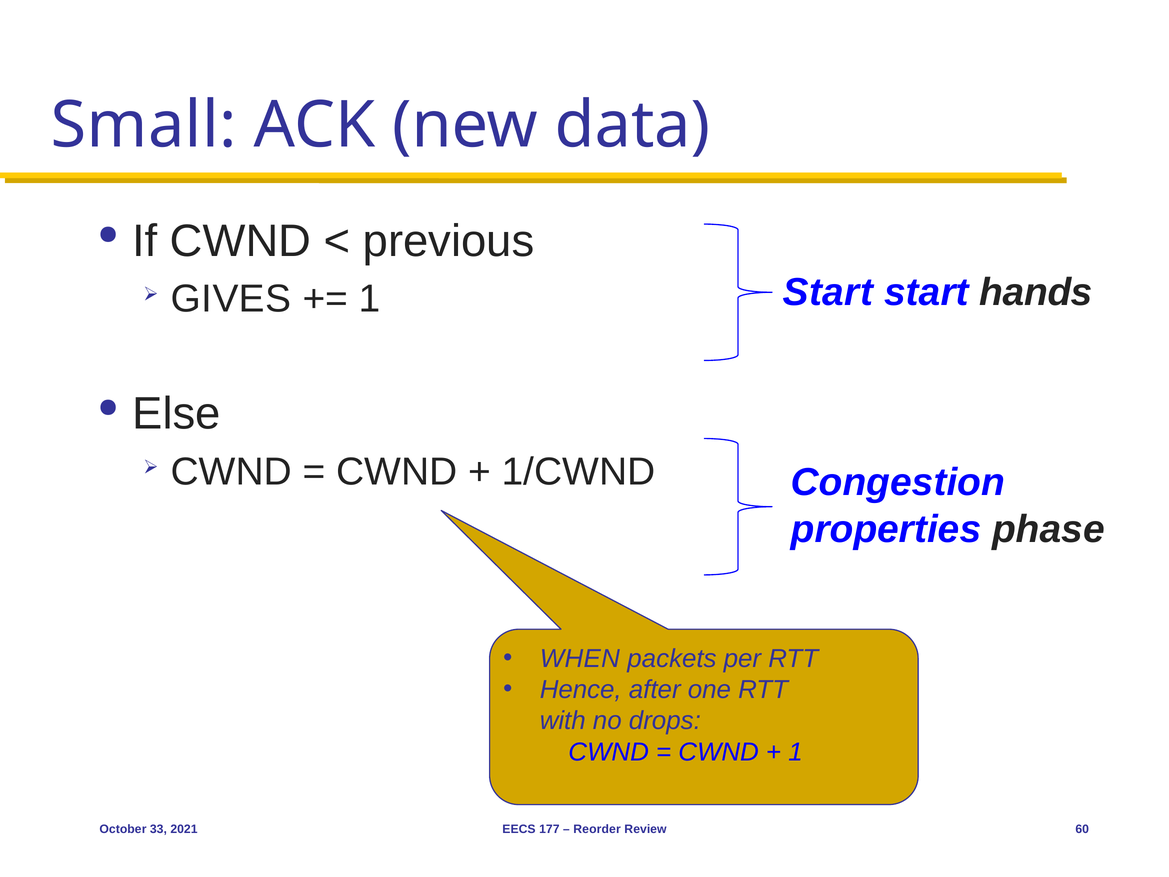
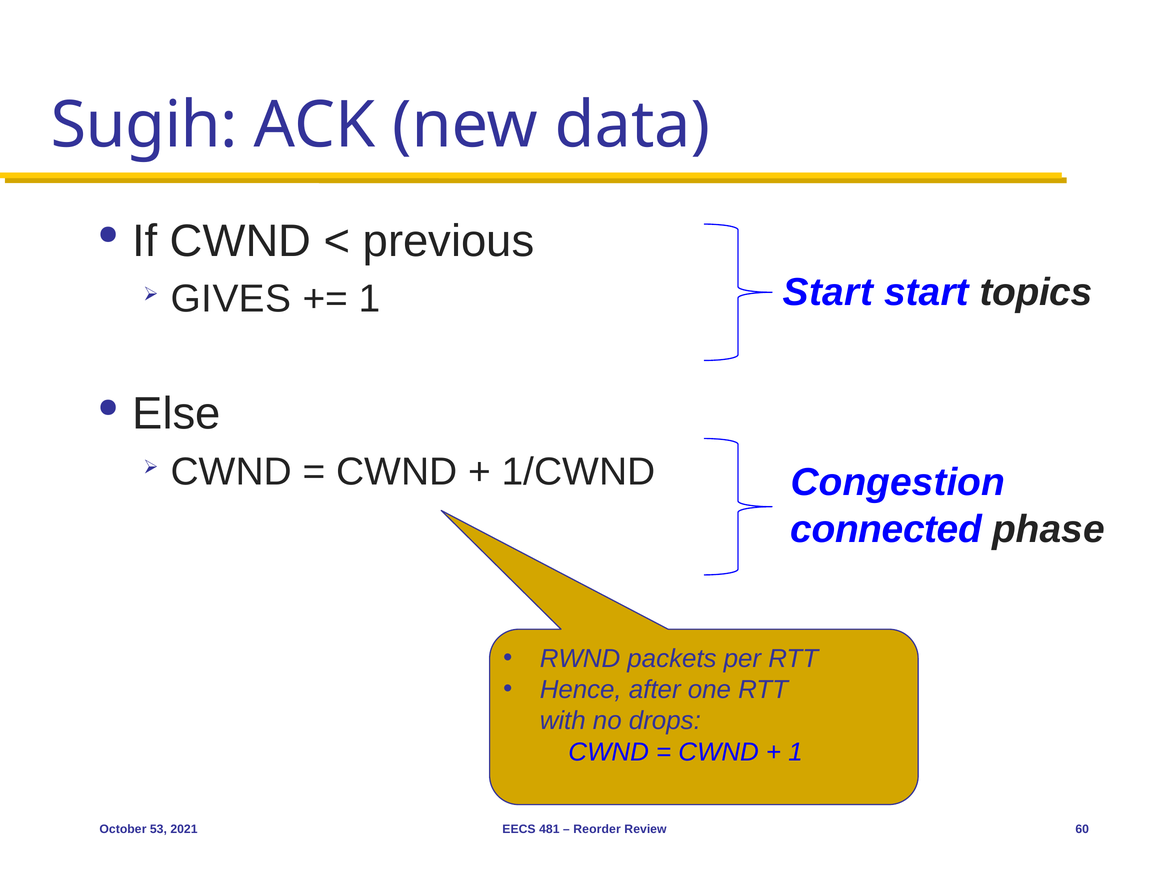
Small: Small -> Sugih
hands: hands -> topics
properties: properties -> connected
WHEN: WHEN -> RWND
33: 33 -> 53
177: 177 -> 481
